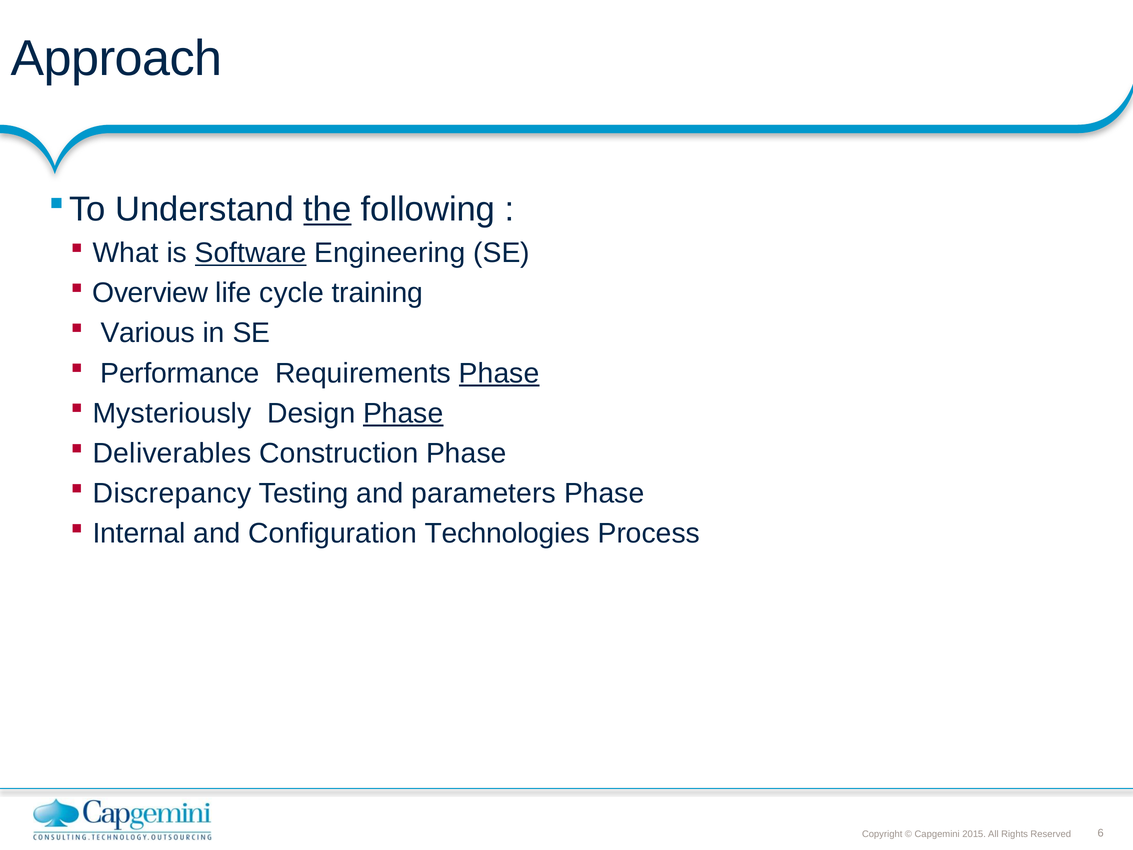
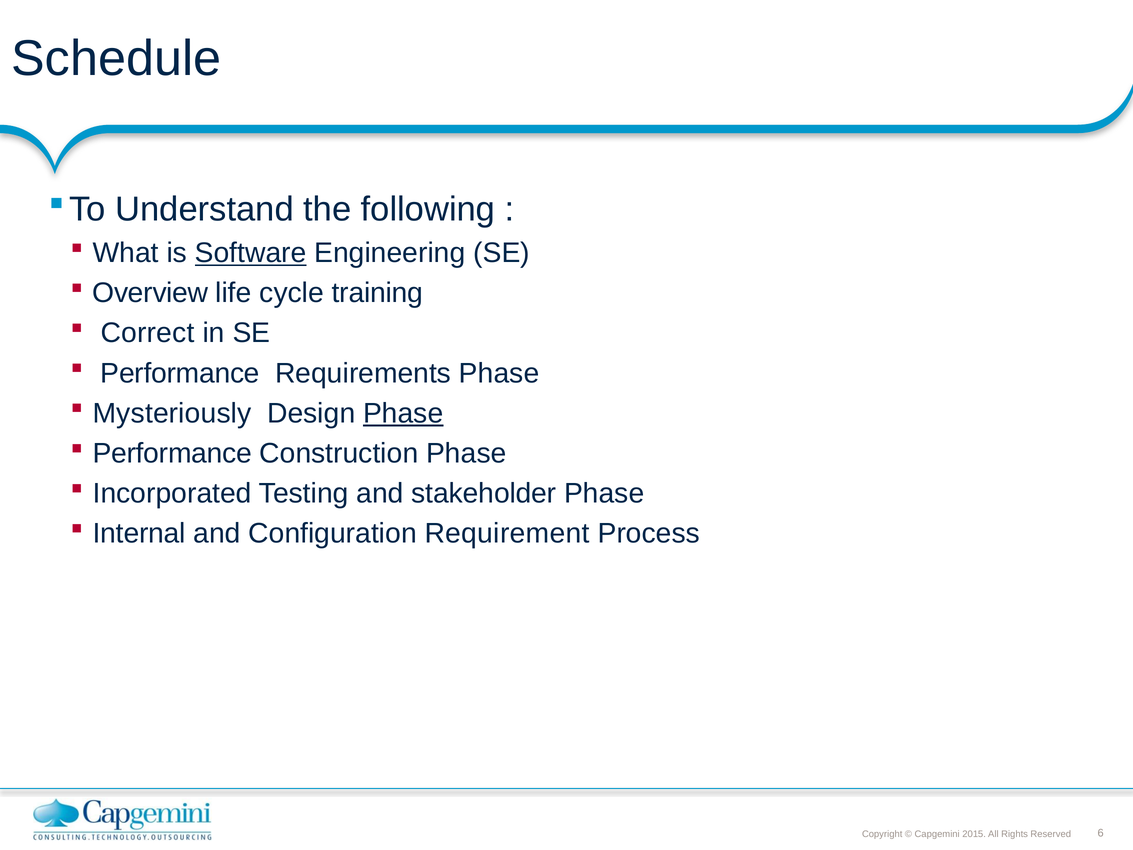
Approach: Approach -> Schedule
the underline: present -> none
Various: Various -> Correct
Phase at (499, 373) underline: present -> none
Deliverables at (172, 453): Deliverables -> Performance
Discrepancy: Discrepancy -> Incorporated
parameters: parameters -> stakeholder
Technologies: Technologies -> Requirement
